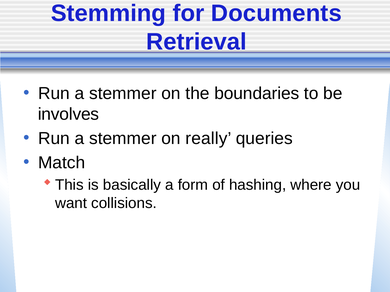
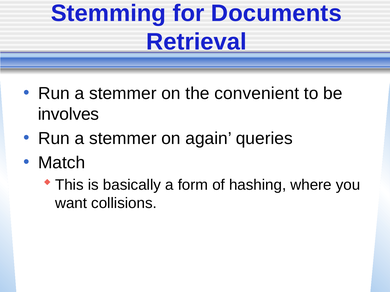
boundaries: boundaries -> convenient
really: really -> again
